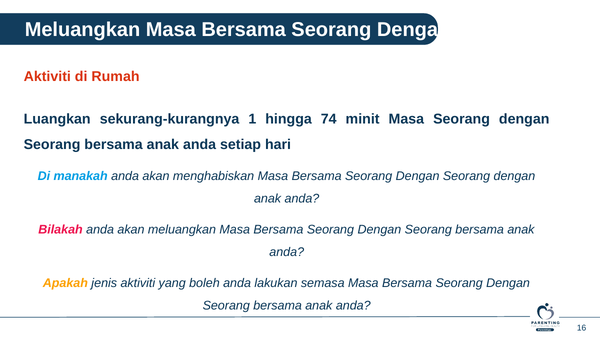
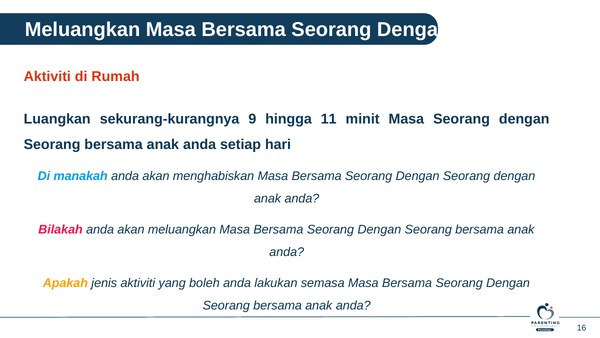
1: 1 -> 9
74: 74 -> 11
